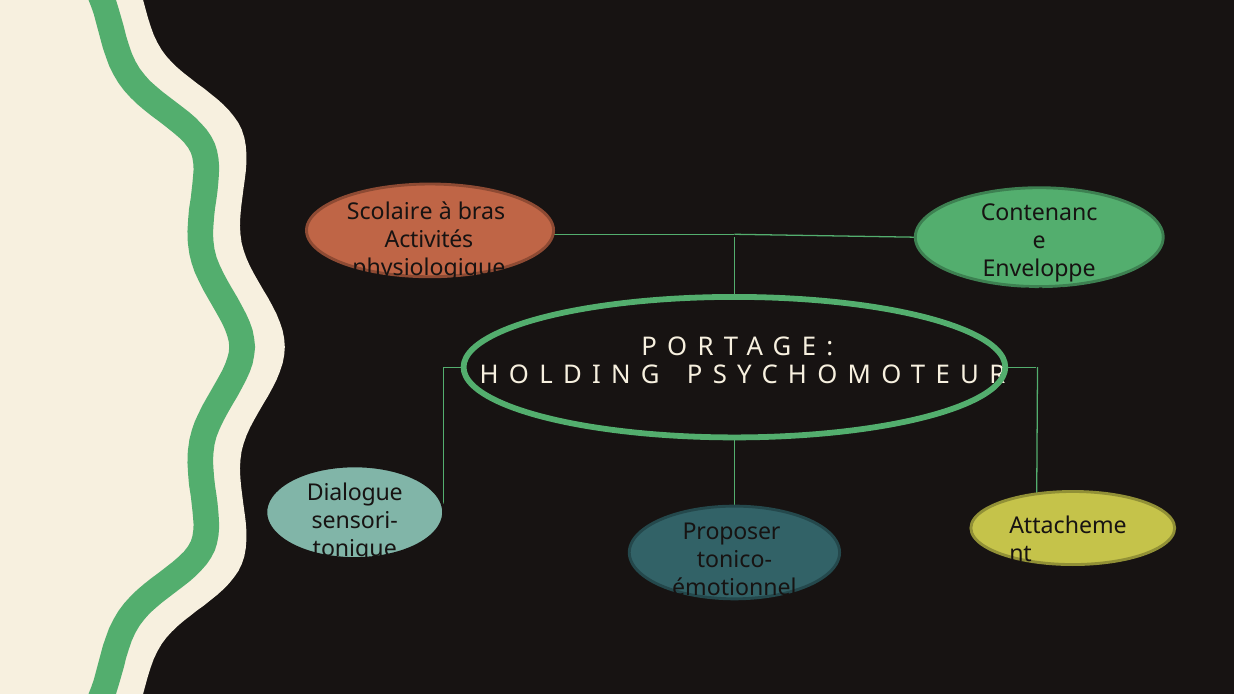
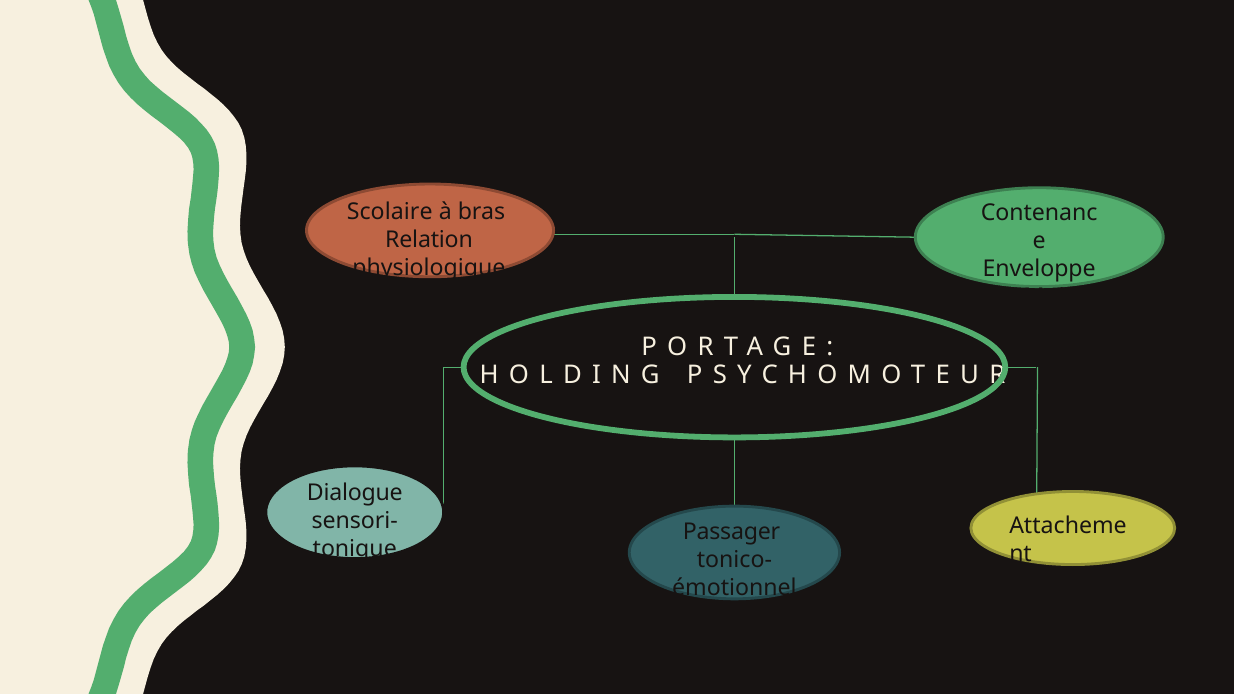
Activités: Activités -> Relation
Proposer: Proposer -> Passager
